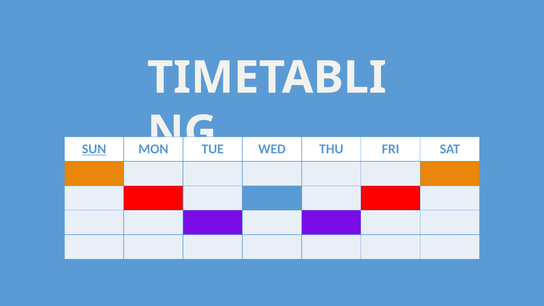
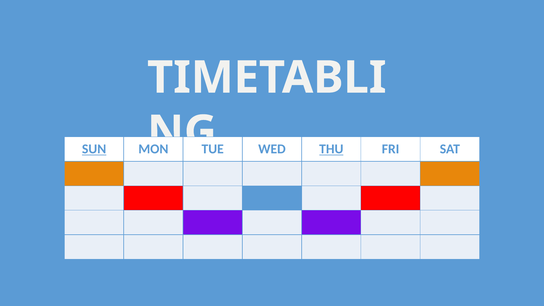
THU underline: none -> present
